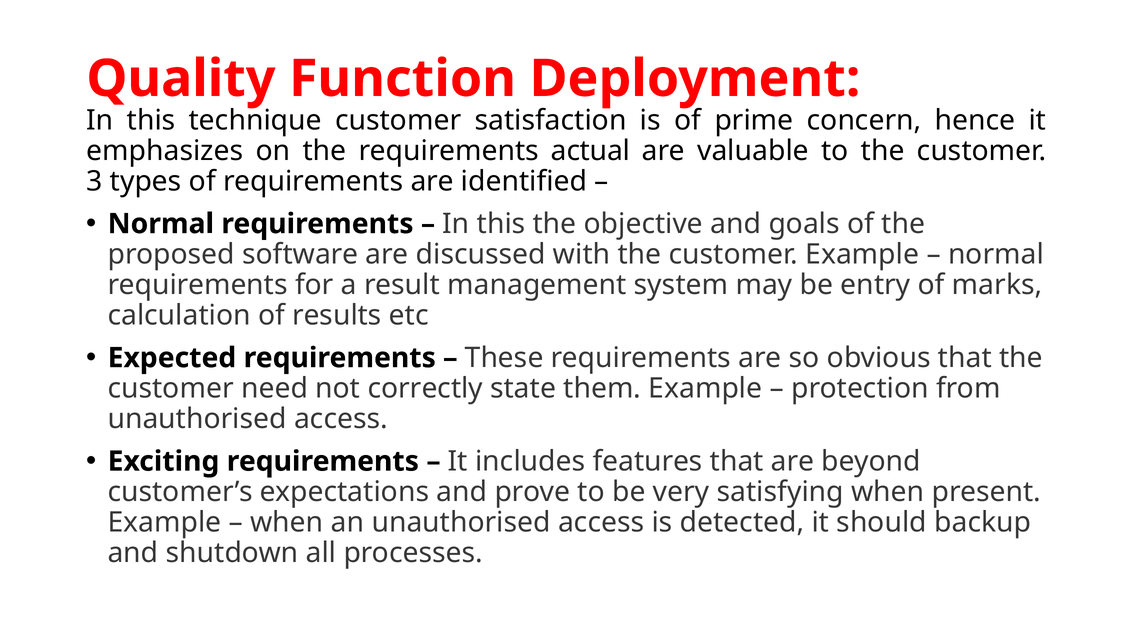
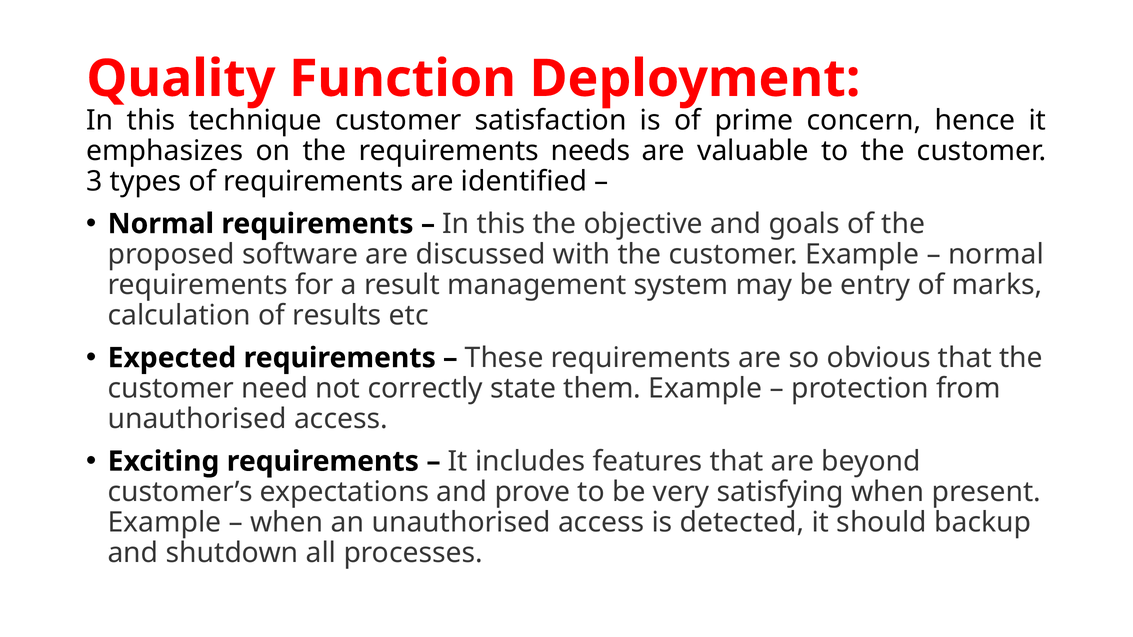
actual: actual -> needs
